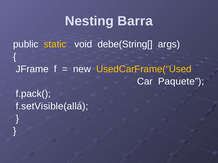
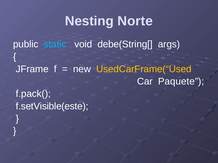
Barra: Barra -> Norte
static colour: yellow -> light blue
f.setVisible(allá: f.setVisible(allá -> f.setVisible(este
